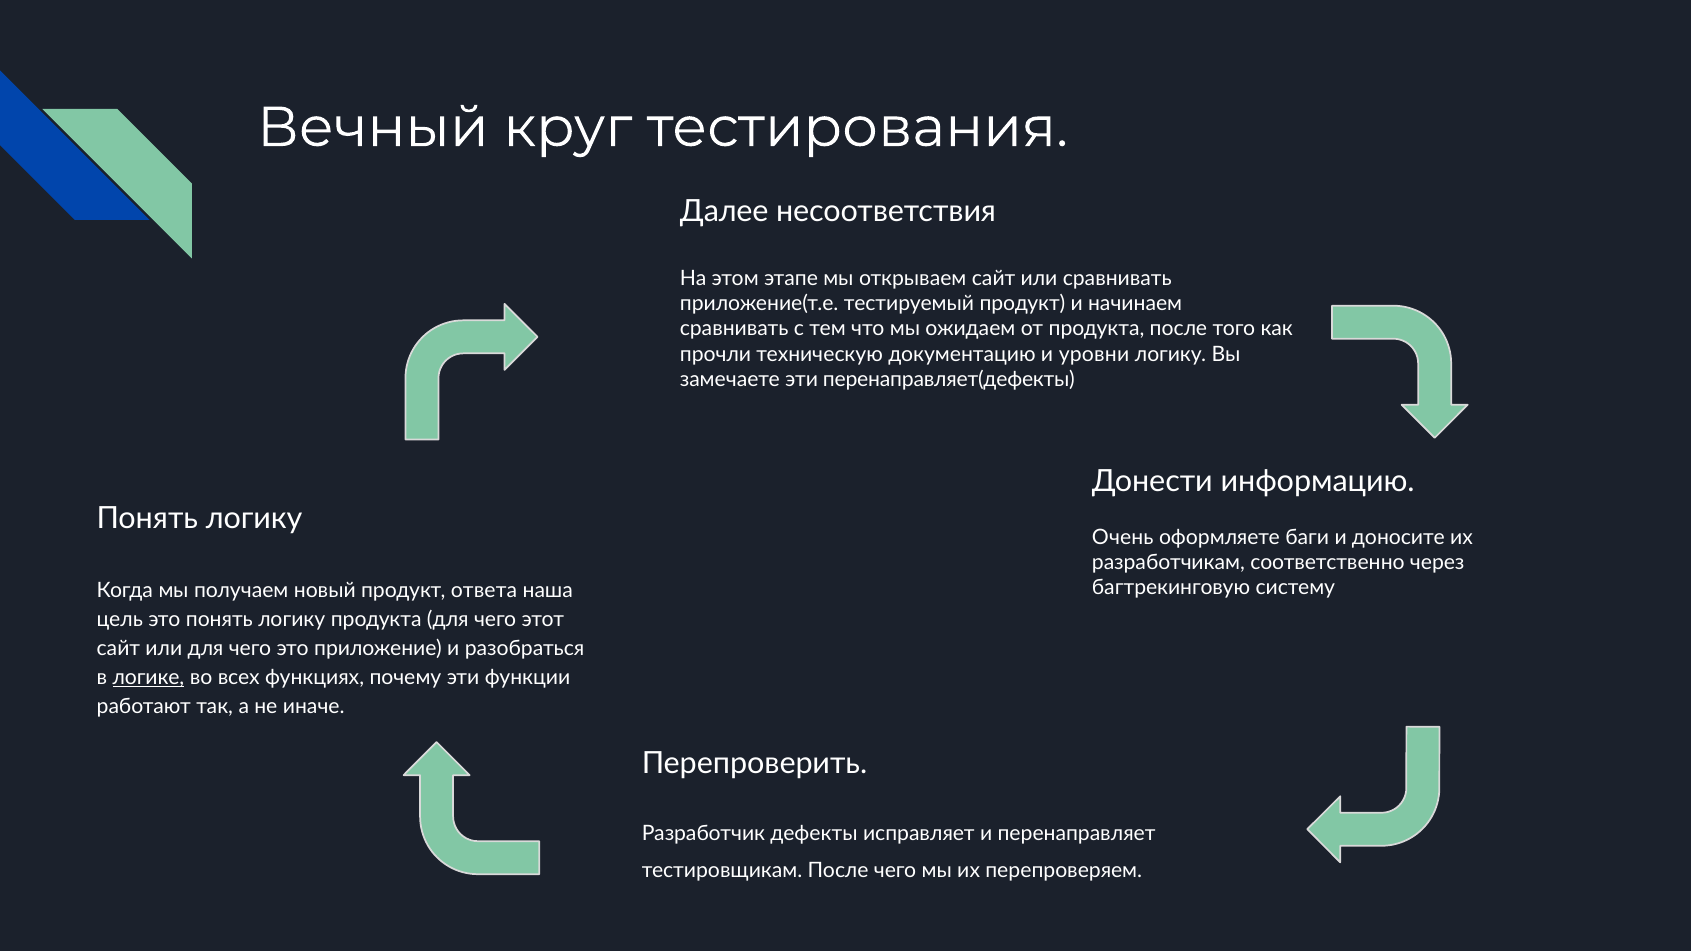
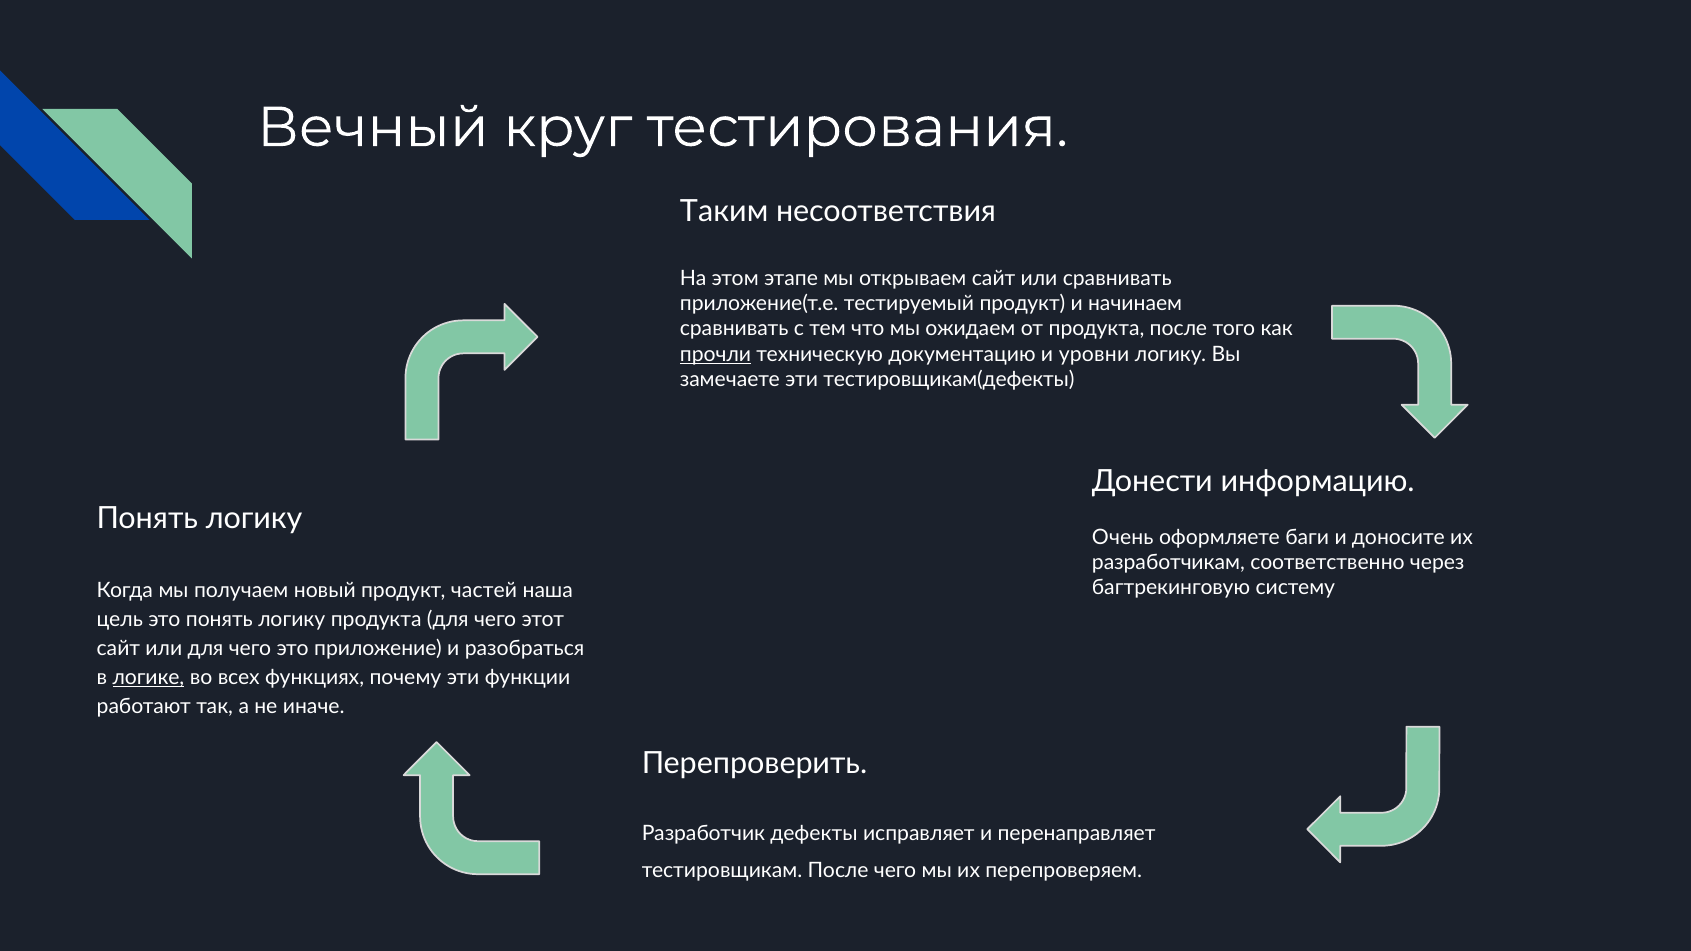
Далее: Далее -> Таким
прочли underline: none -> present
перенаправляет(дефекты: перенаправляет(дефекты -> тестировщикам(дефекты
ответа: ответа -> частей
